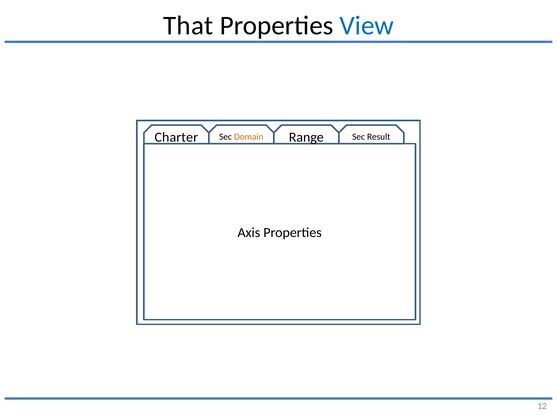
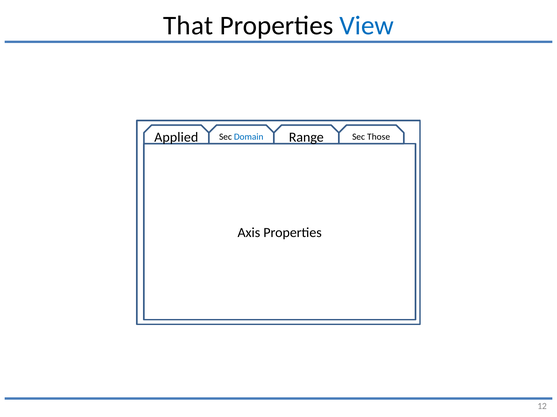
Charter: Charter -> Applied
Domain colour: orange -> blue
Result: Result -> Those
